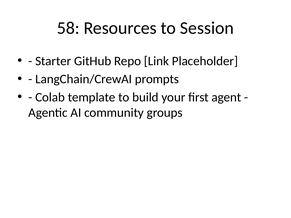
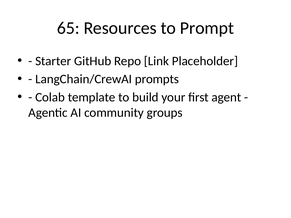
58: 58 -> 65
Session: Session -> Prompt
